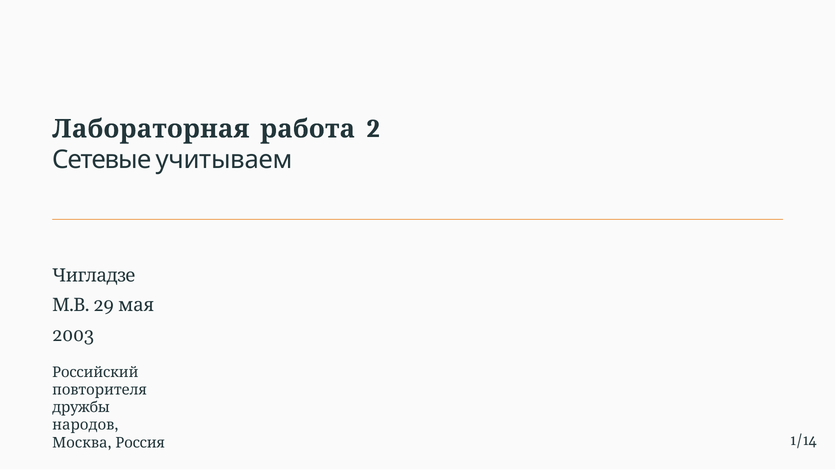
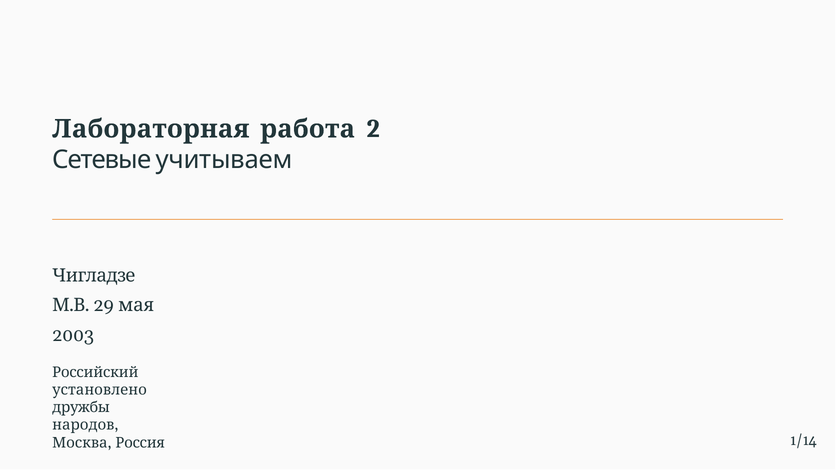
повторителя: повторителя -> установлено
